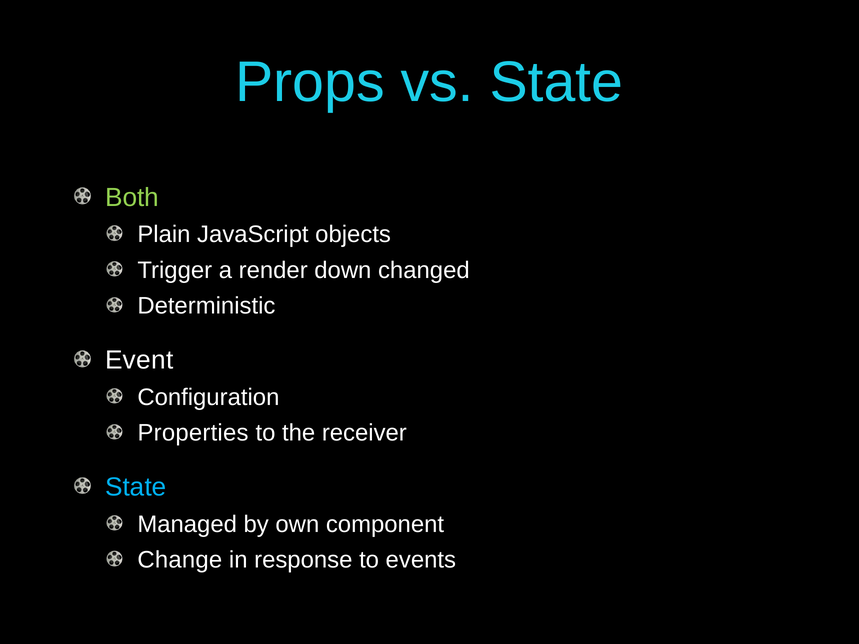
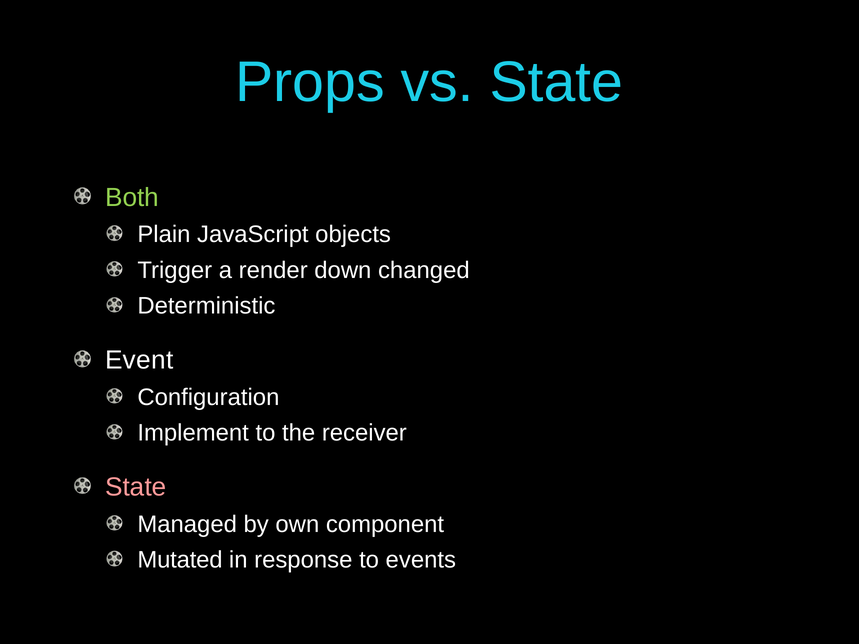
Properties: Properties -> Implement
State at (136, 487) colour: light blue -> pink
Change: Change -> Mutated
